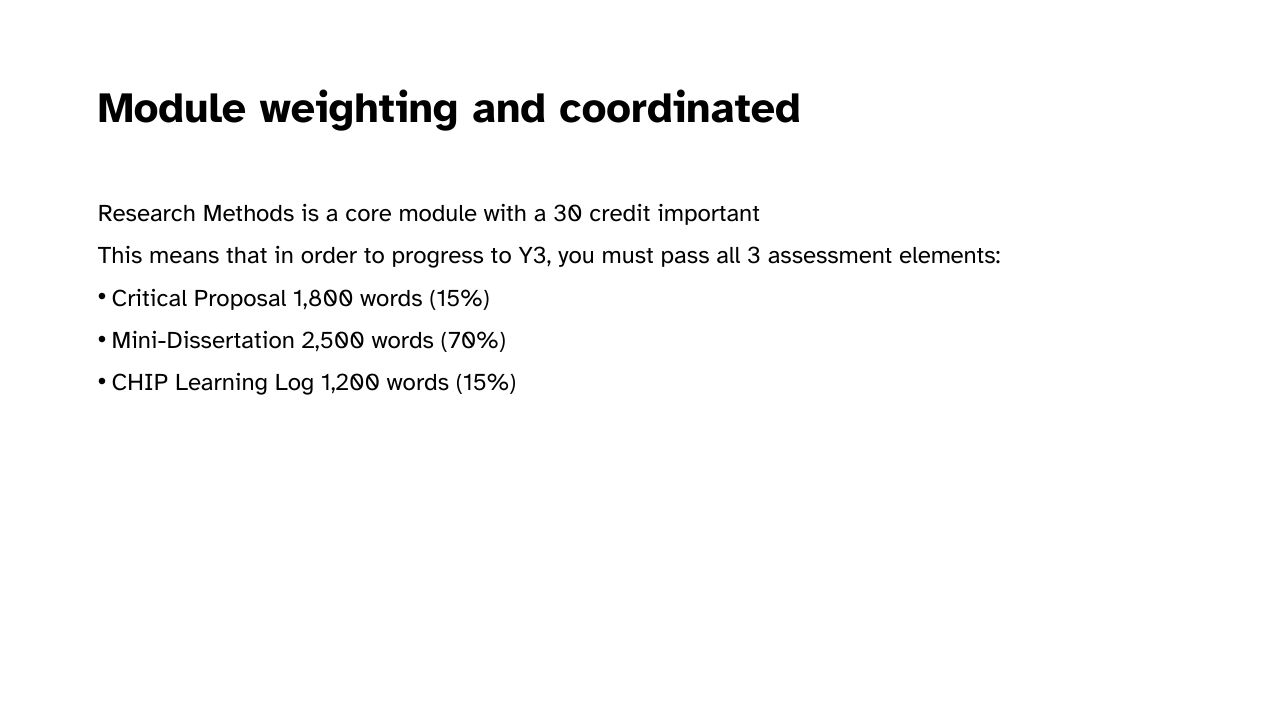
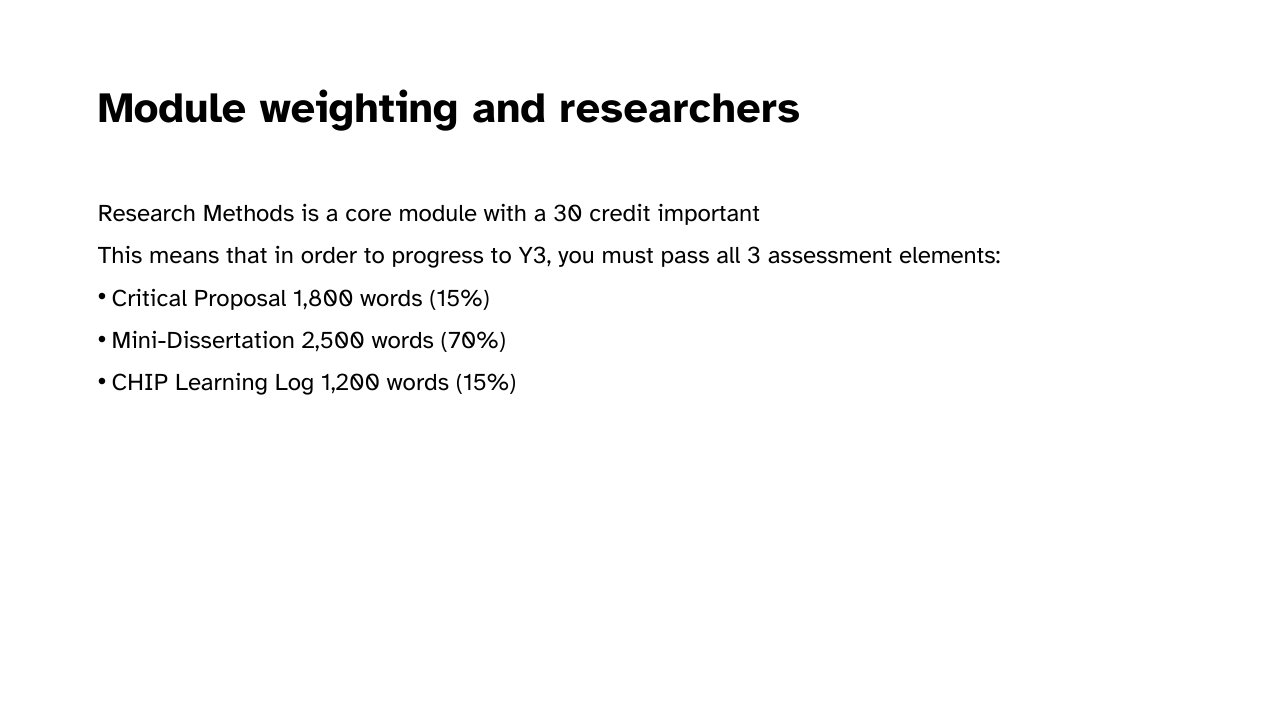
coordinated: coordinated -> researchers
